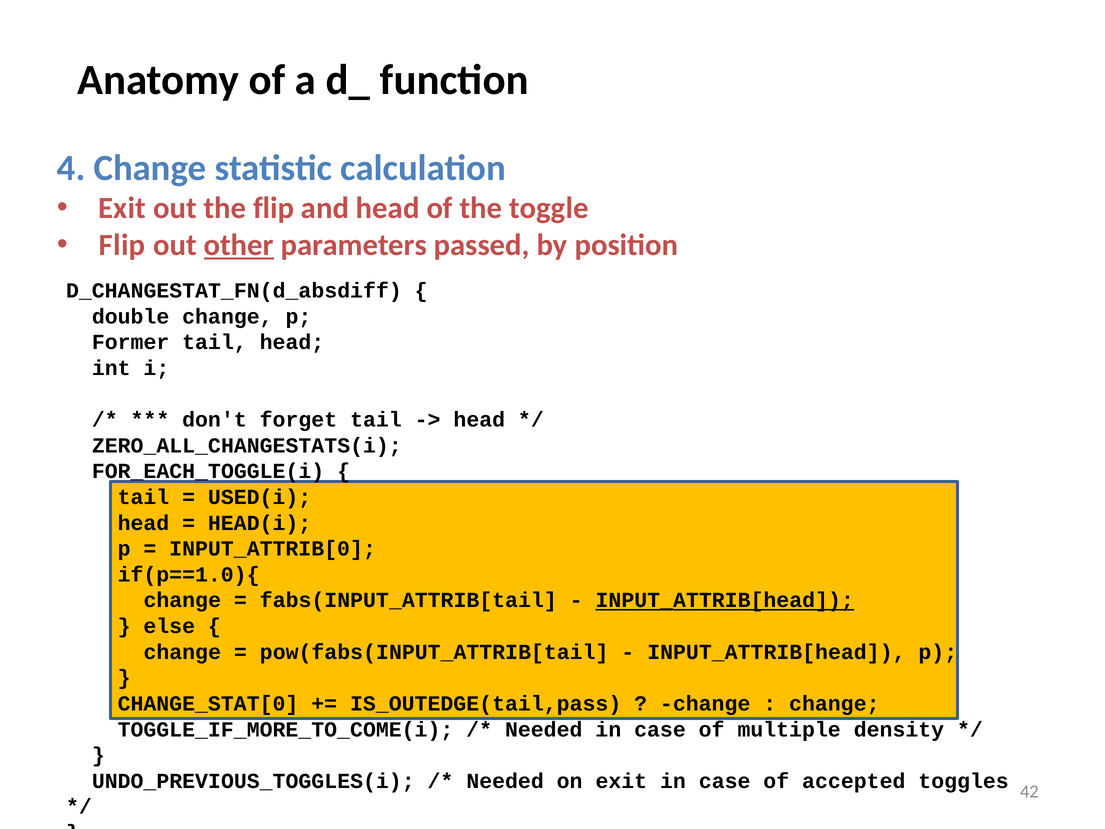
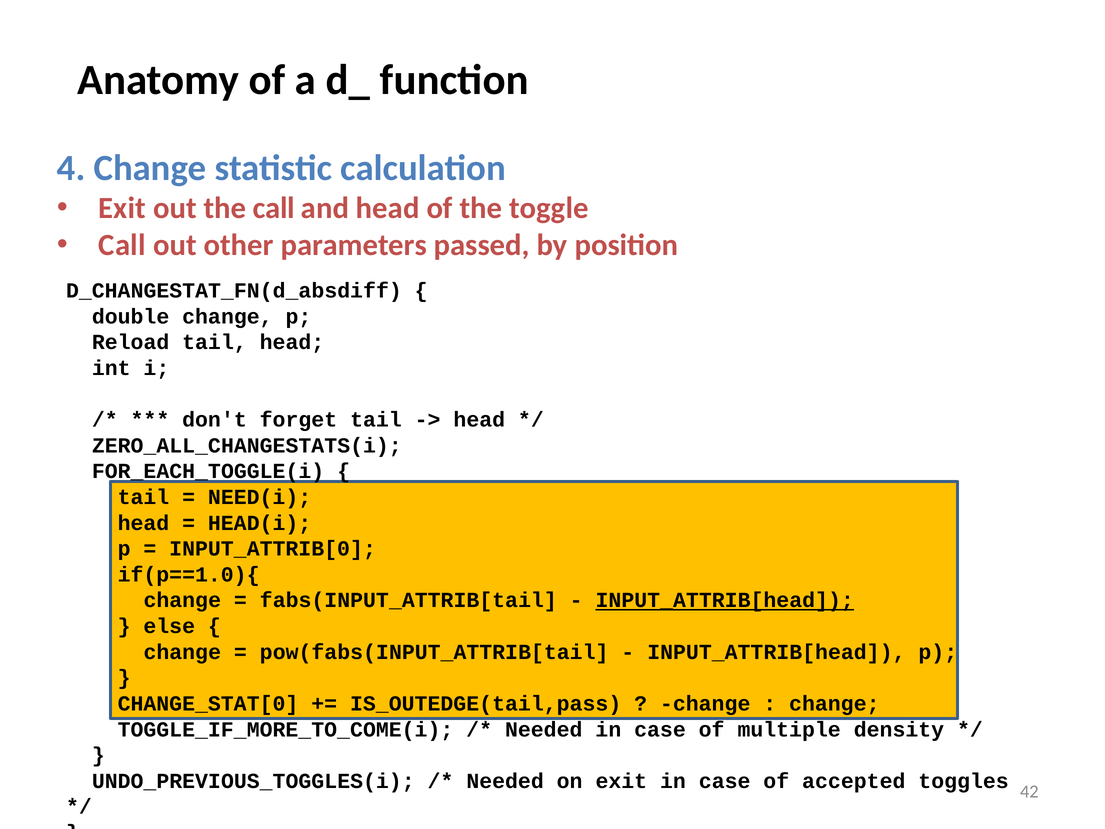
the flip: flip -> call
Flip at (122, 245): Flip -> Call
other underline: present -> none
Former: Former -> Reload
USED(i: USED(i -> NEED(i
